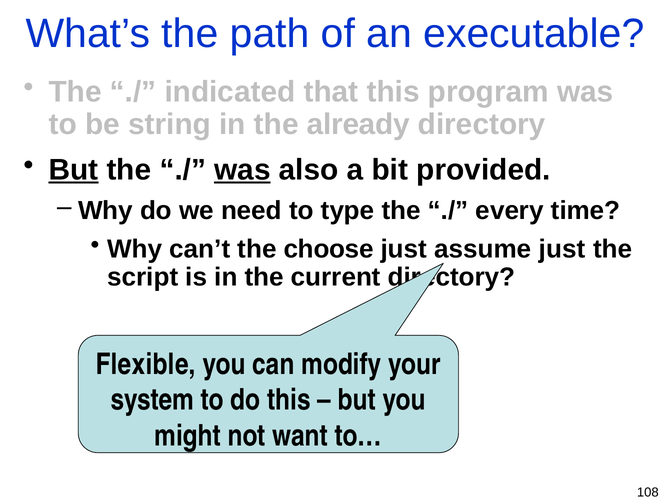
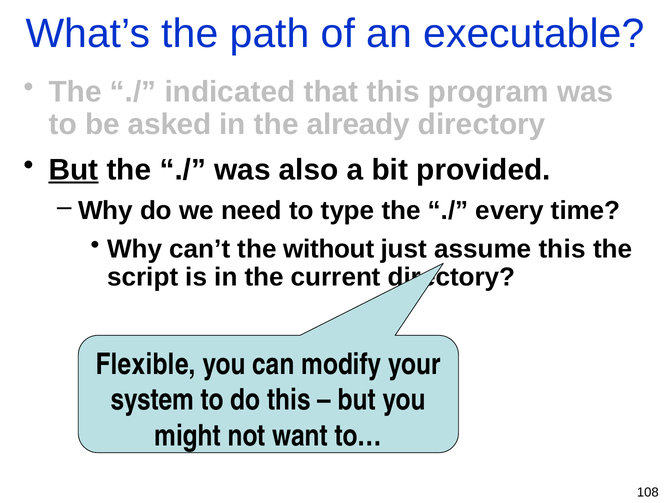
string: string -> asked
was at (242, 170) underline: present -> none
choose: choose -> without
assume just: just -> this
